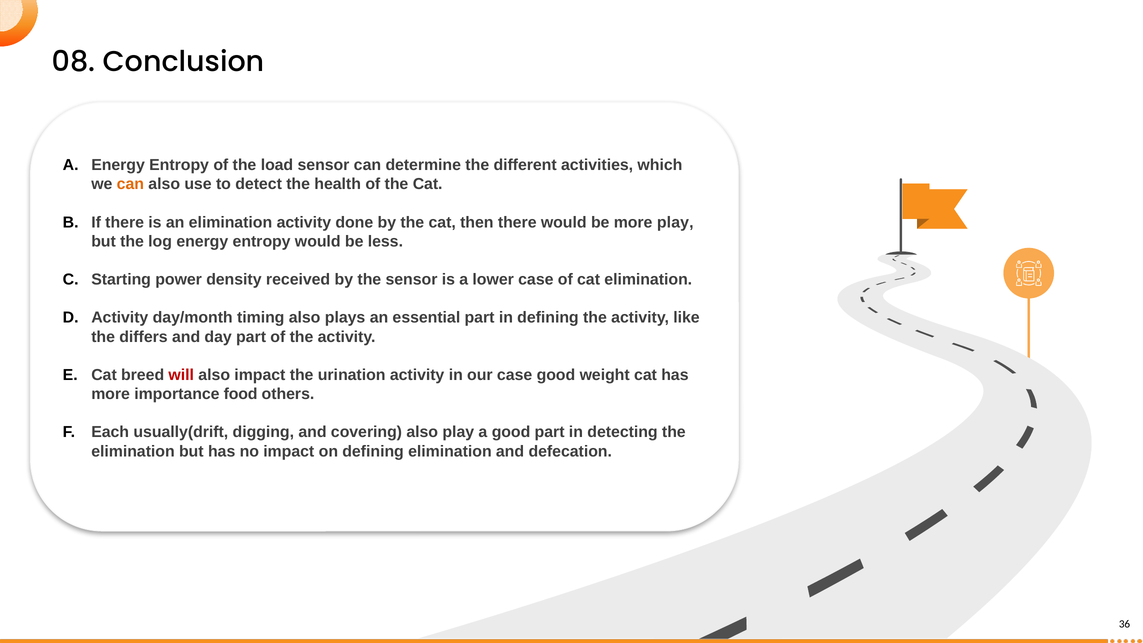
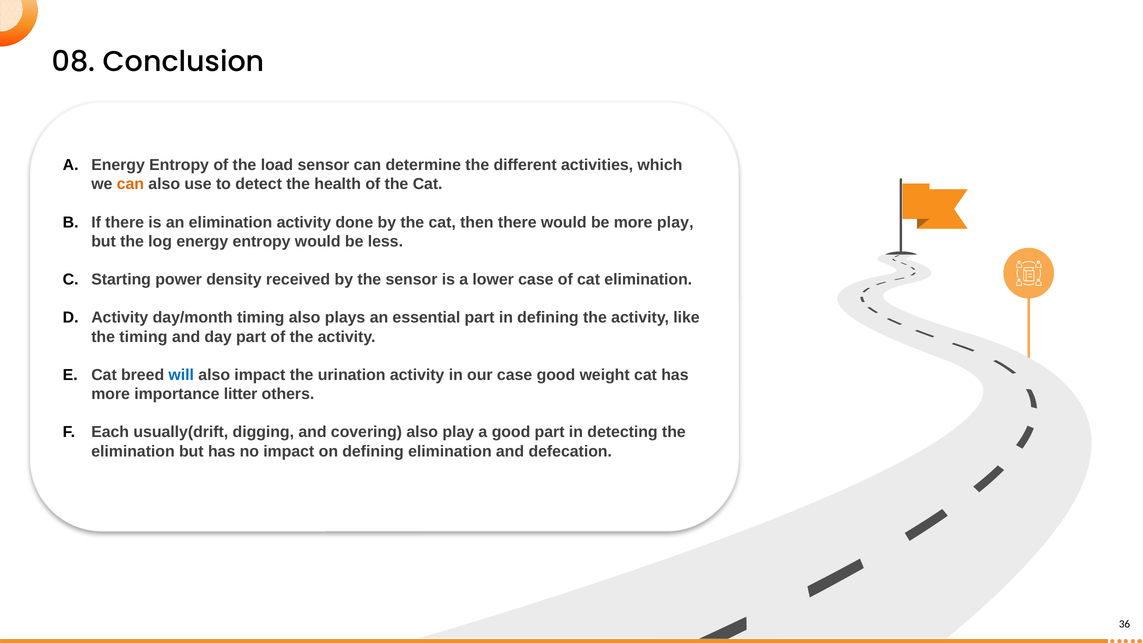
the differs: differs -> timing
will colour: red -> blue
food: food -> litter
